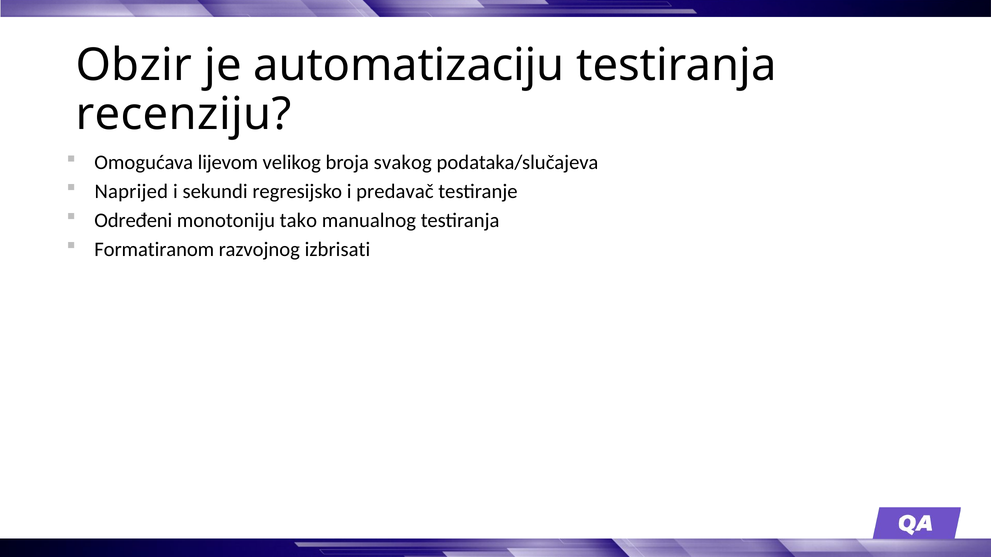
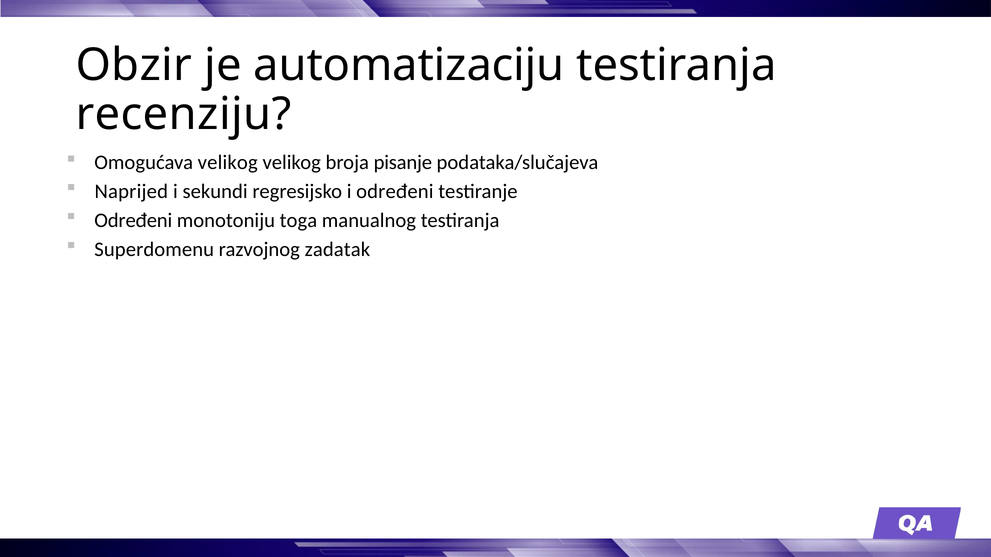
Omogućava lijevom: lijevom -> velikog
svakog: svakog -> pisanje
i predavač: predavač -> određeni
tako: tako -> toga
Formatiranom: Formatiranom -> Superdomenu
izbrisati: izbrisati -> zadatak
